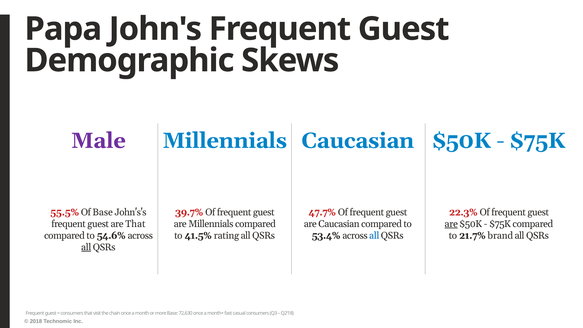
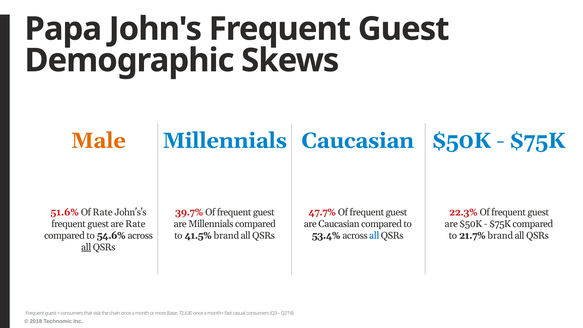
Male colour: purple -> orange
55.5%: 55.5% -> 51.6%
Of Base: Base -> Rate
are That: That -> Rate
are at (451, 224) underline: present -> none
41.5% rating: rating -> brand
